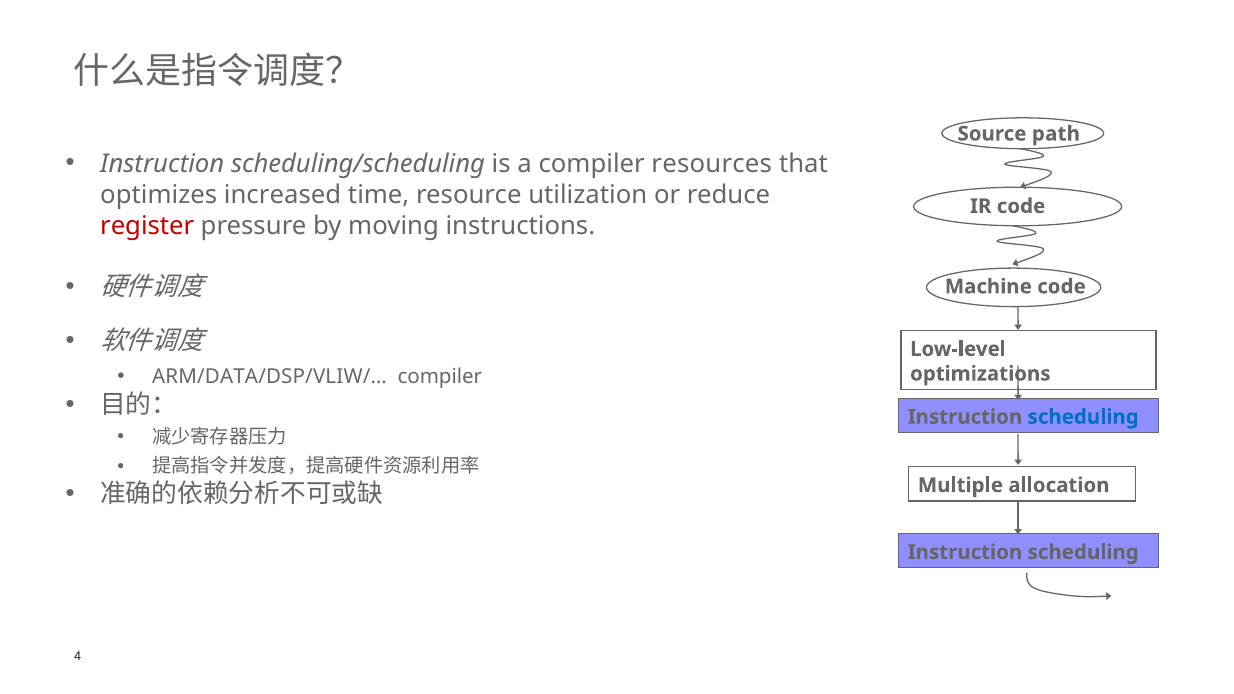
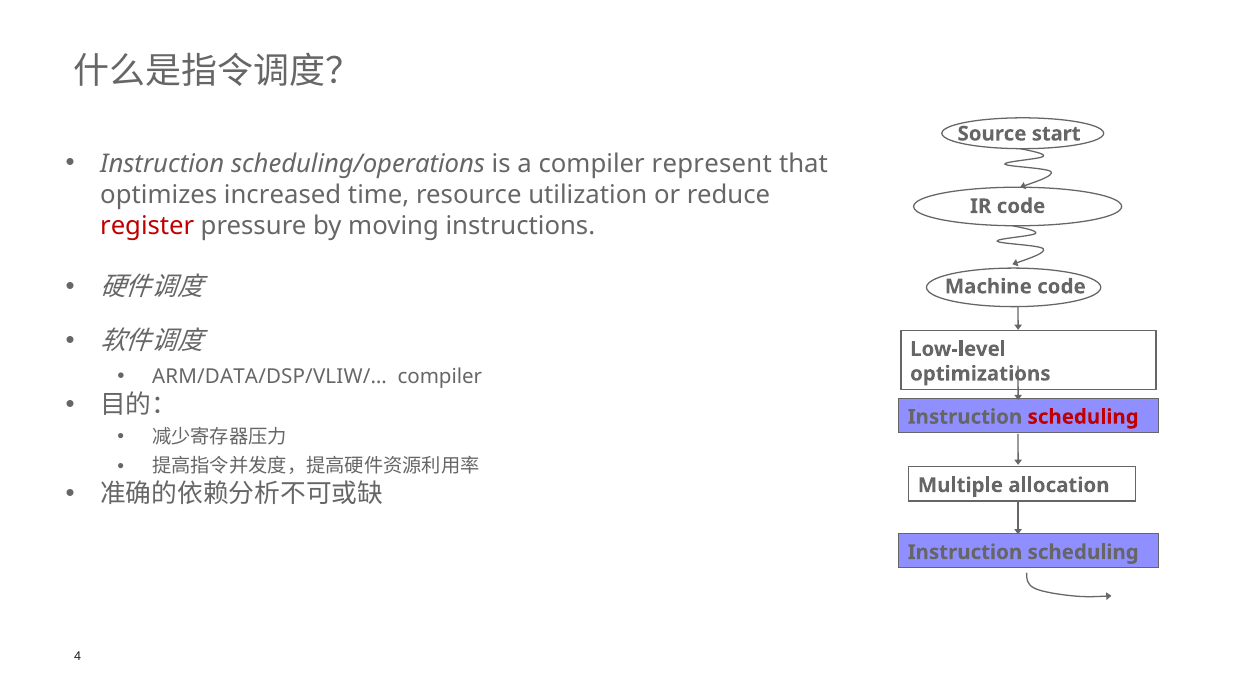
path: path -> start
scheduling/scheduling: scheduling/scheduling -> scheduling/operations
resources: resources -> represent
scheduling at (1083, 417) colour: blue -> red
